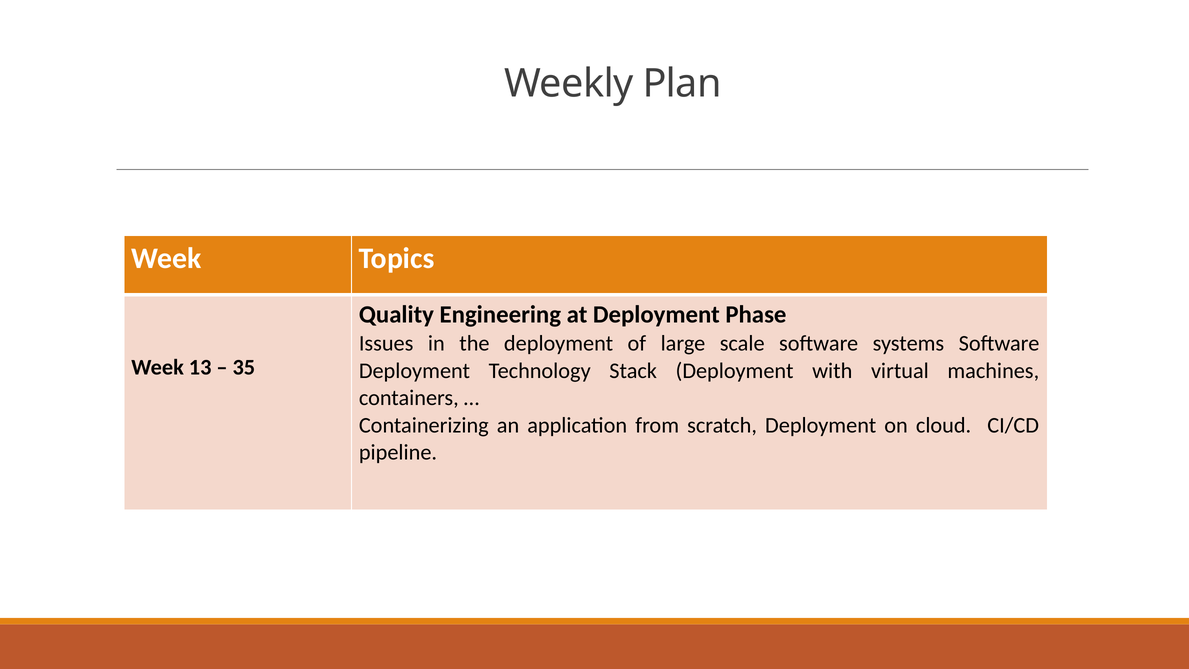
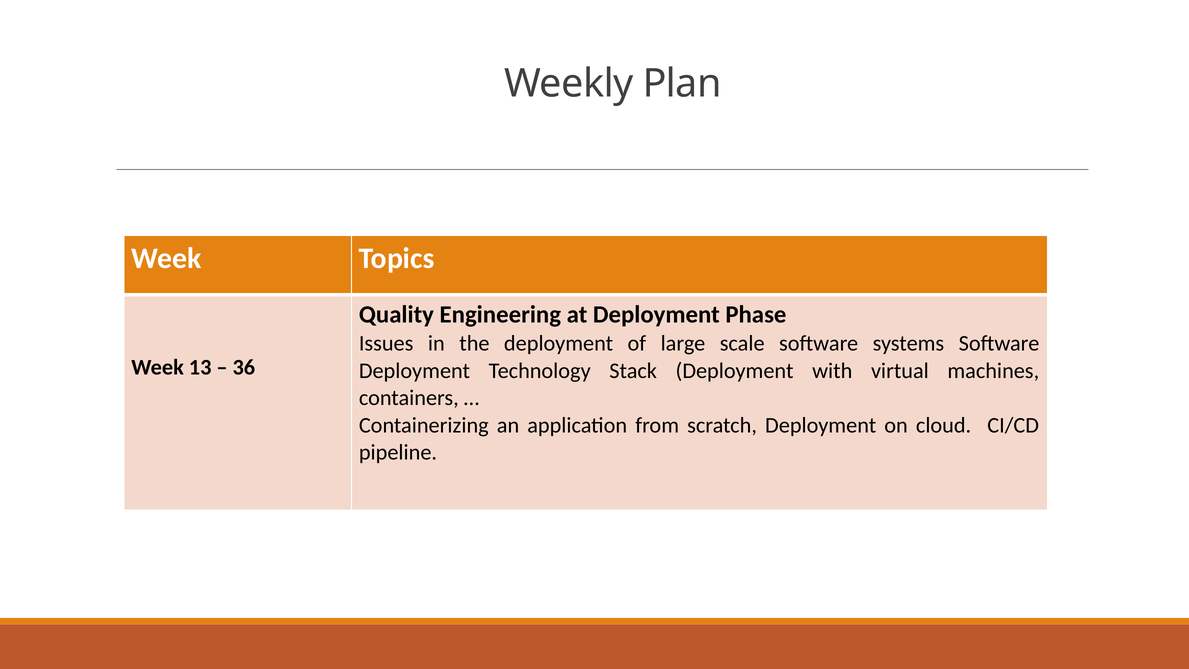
35: 35 -> 36
